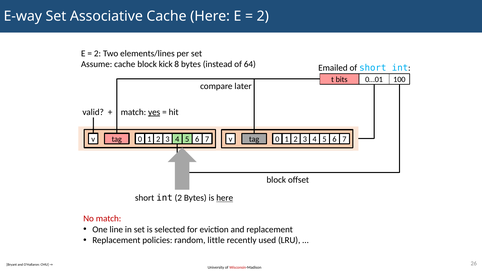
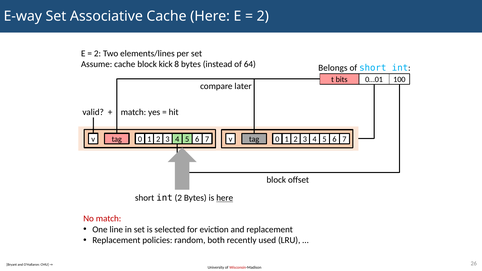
Emailed: Emailed -> Belongs
yes underline: present -> none
little: little -> both
